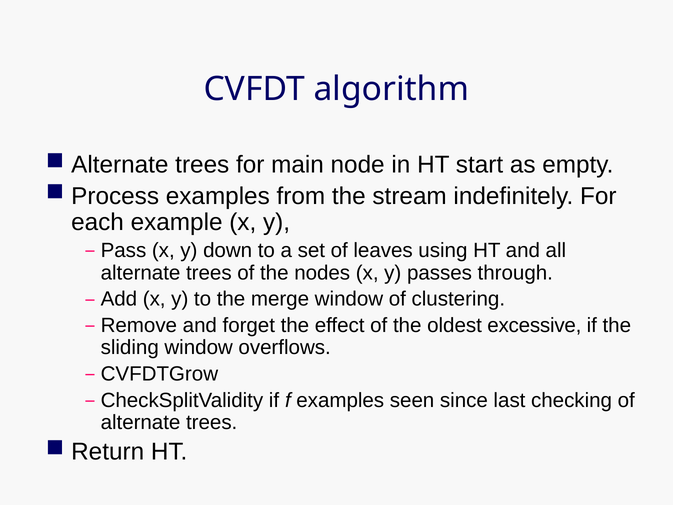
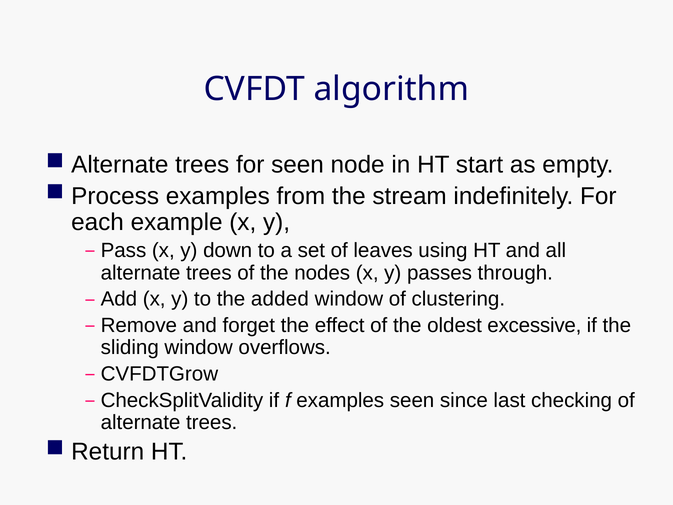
for main: main -> seen
merge: merge -> added
